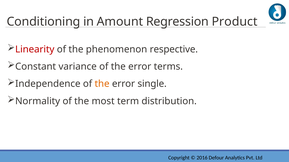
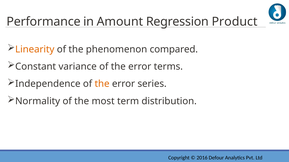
Conditioning: Conditioning -> Performance
Linearity colour: red -> orange
respective: respective -> compared
single: single -> series
